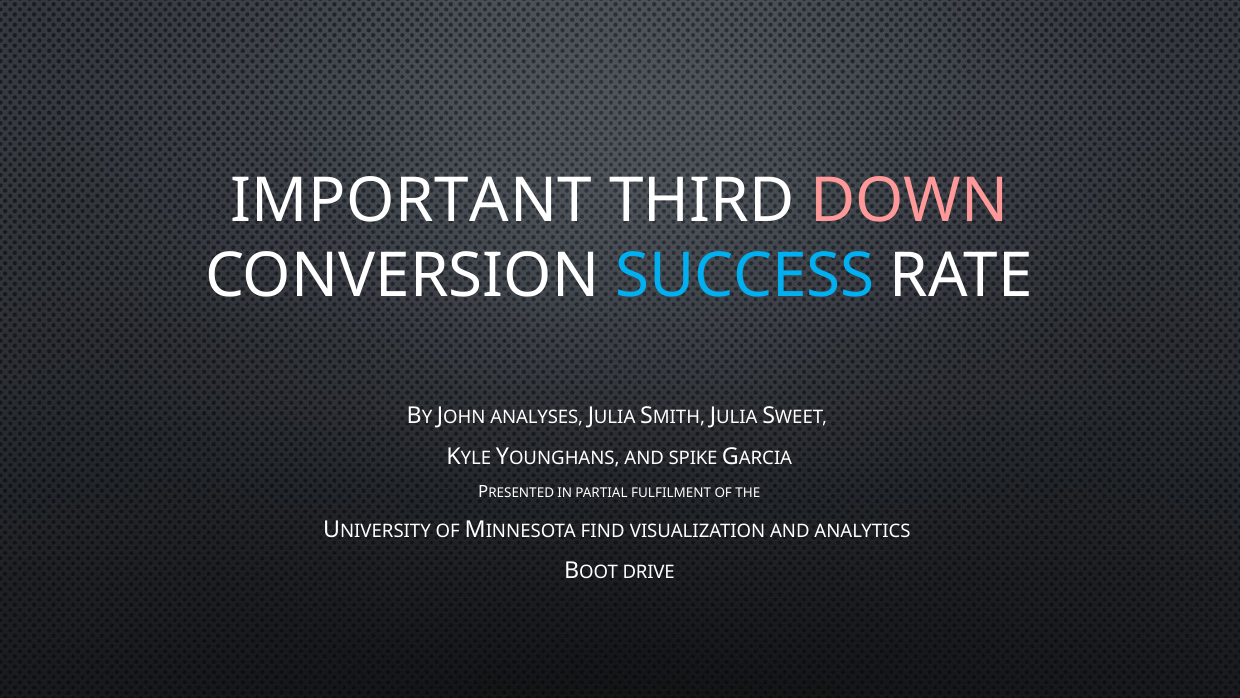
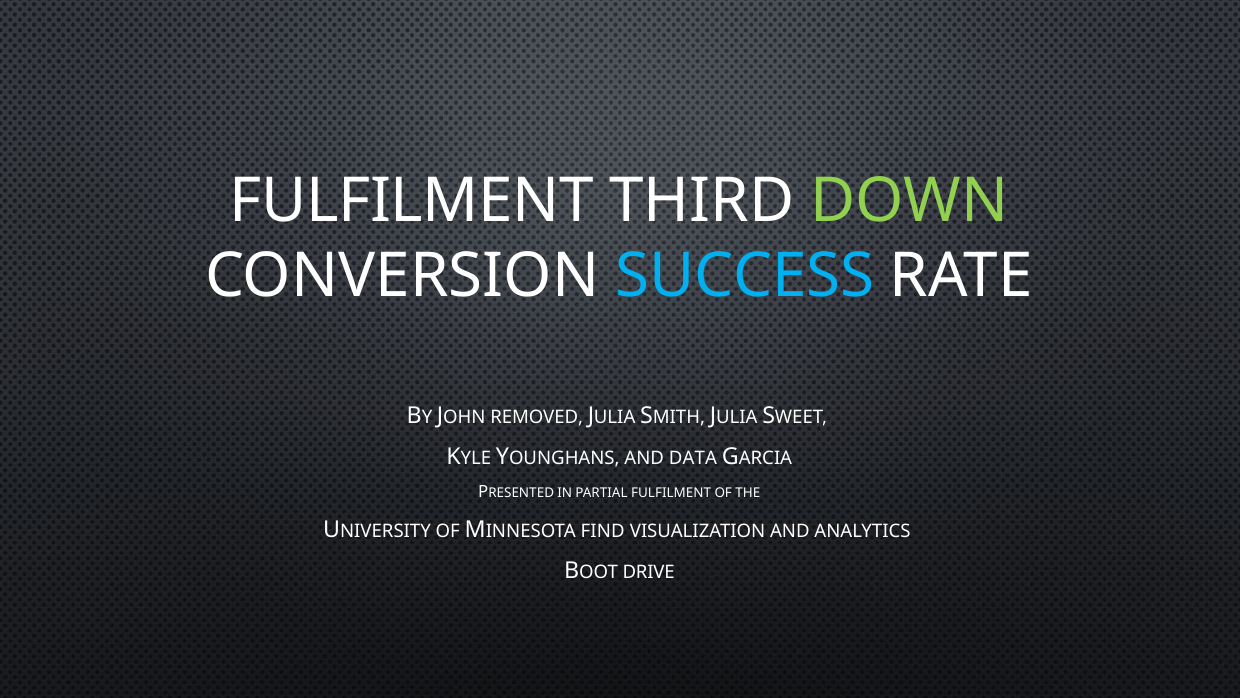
IMPORTANT at (411, 201): IMPORTANT -> FULFILMENT
DOWN colour: pink -> light green
ANALYSES: ANALYSES -> REMOVED
SPIKE: SPIKE -> DATA
